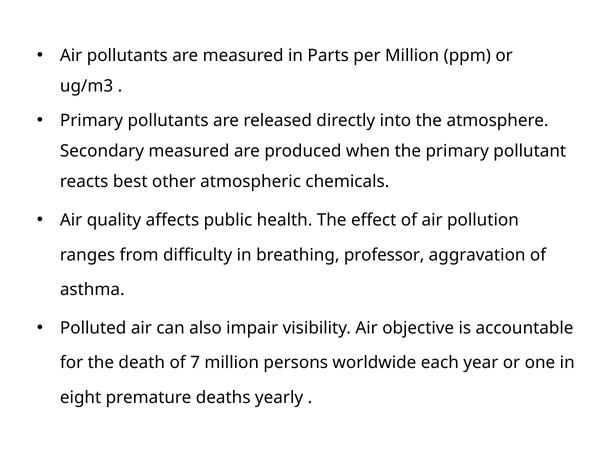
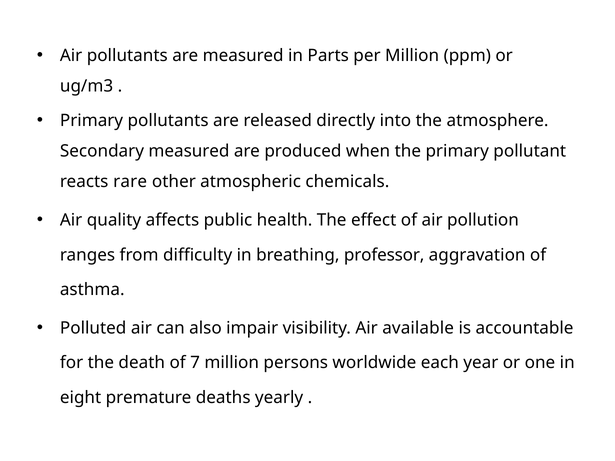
best: best -> rare
objective: objective -> available
